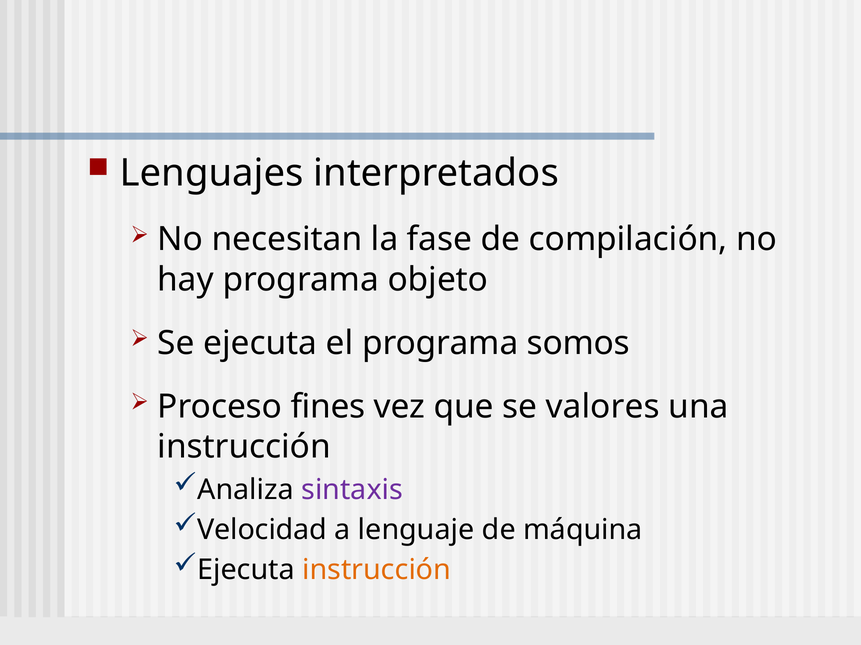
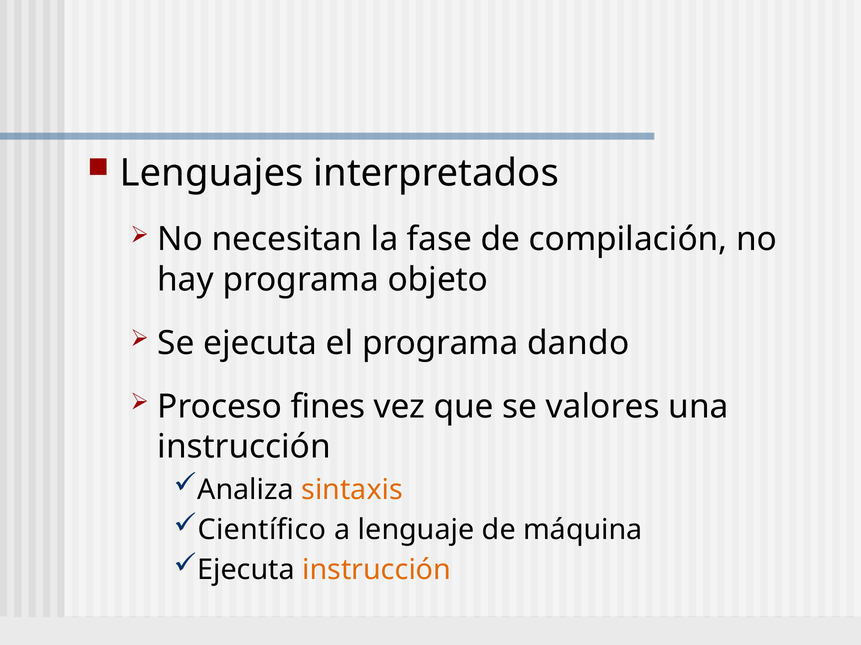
somos: somos -> dando
sintaxis colour: purple -> orange
Velocidad: Velocidad -> Científico
